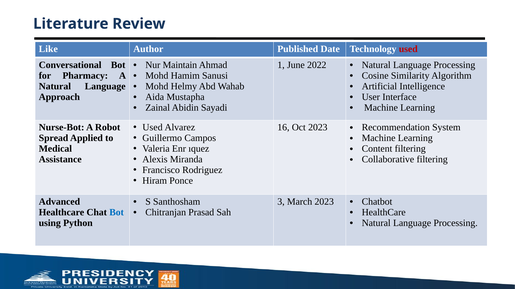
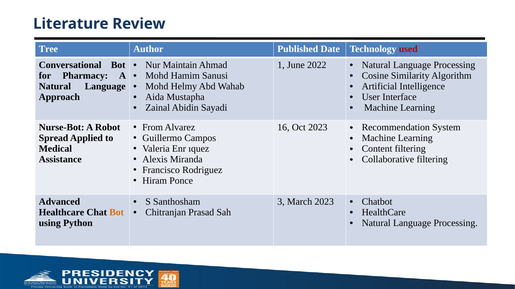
Like: Like -> Tree
Used at (153, 128): Used -> From
Bot at (117, 213) colour: blue -> orange
